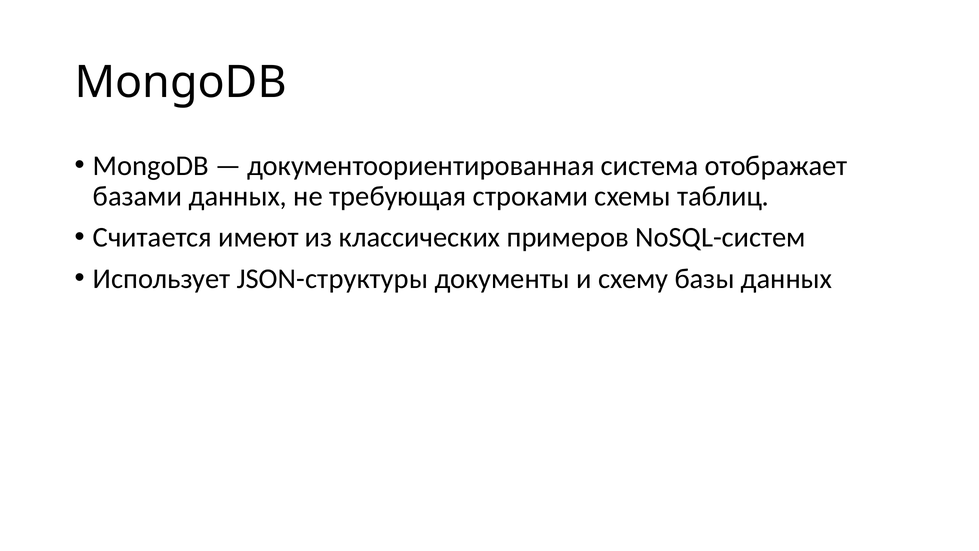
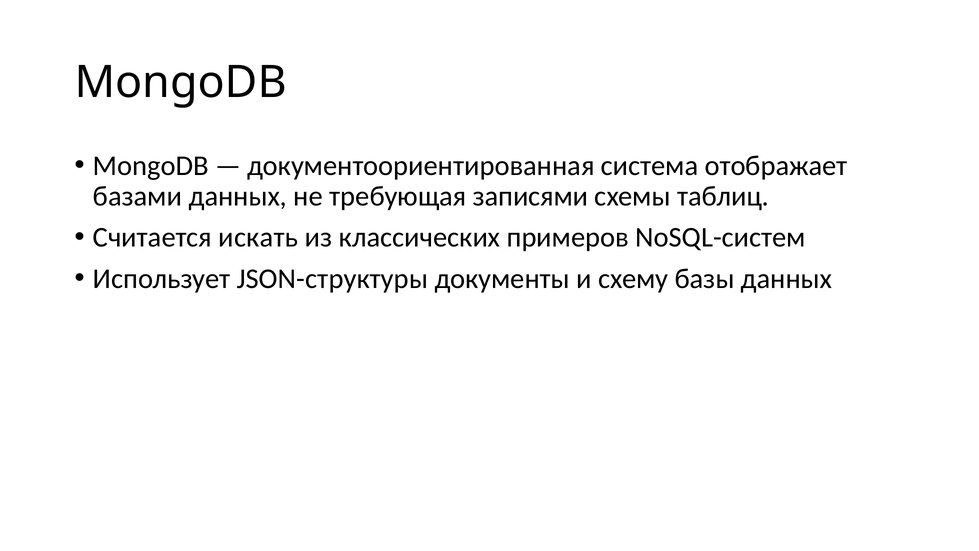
строками: строками -> записями
имеют: имеют -> искать
